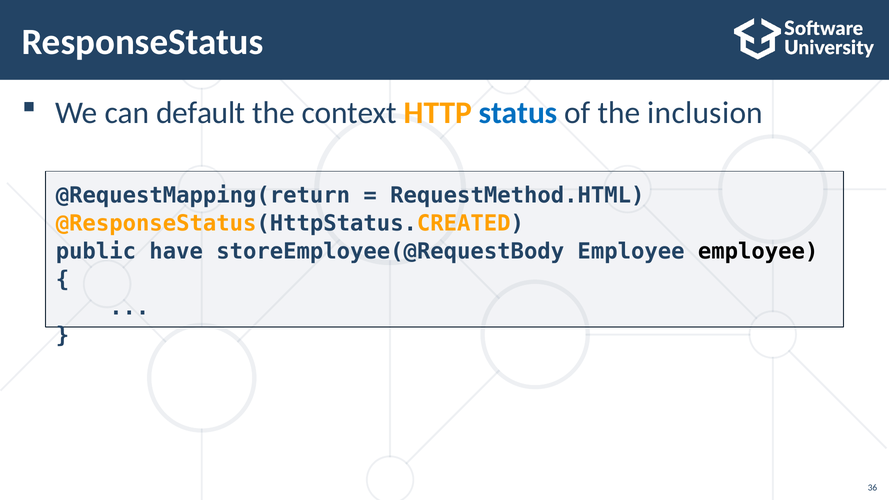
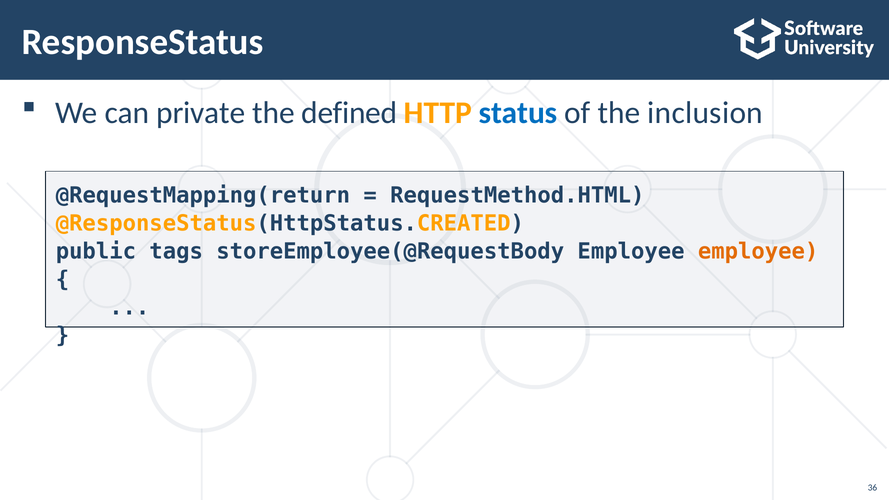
default: default -> private
context: context -> defined
have: have -> tags
employee at (758, 251) colour: black -> orange
